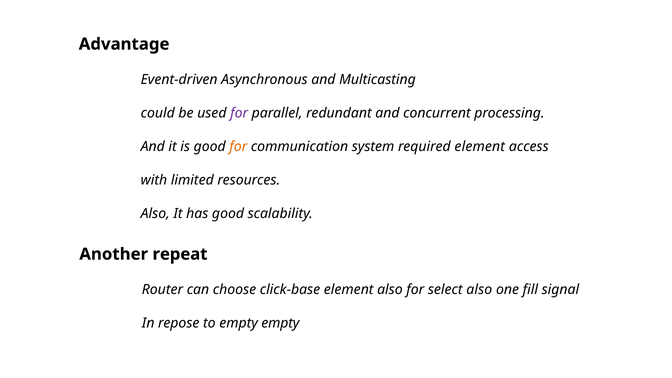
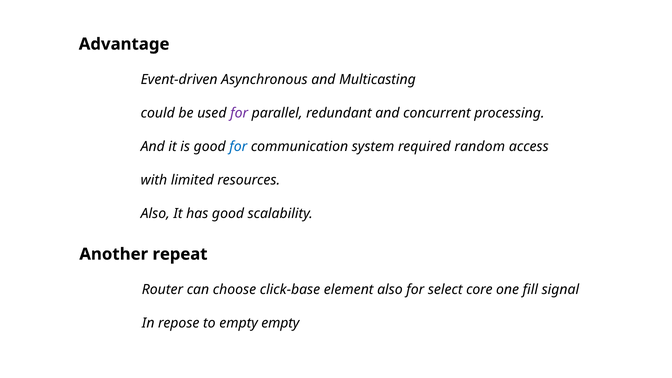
for at (238, 147) colour: orange -> blue
required element: element -> random
select also: also -> core
